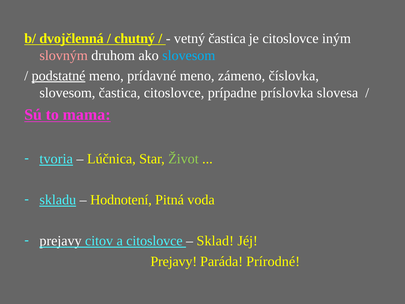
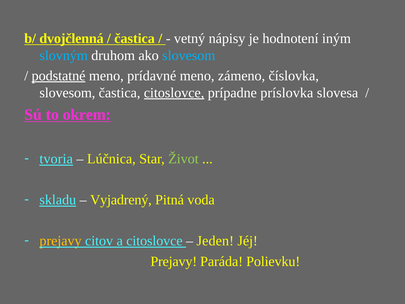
chutný at (135, 38): chutný -> častica
vetný častica: častica -> nápisy
je citoslovce: citoslovce -> hodnotení
slovným colour: pink -> light blue
citoslovce at (174, 93) underline: none -> present
mama: mama -> okrem
Hodnotení: Hodnotení -> Vyjadrený
prejavy at (61, 241) colour: white -> yellow
Sklad: Sklad -> Jeden
Prírodné: Prírodné -> Polievku
